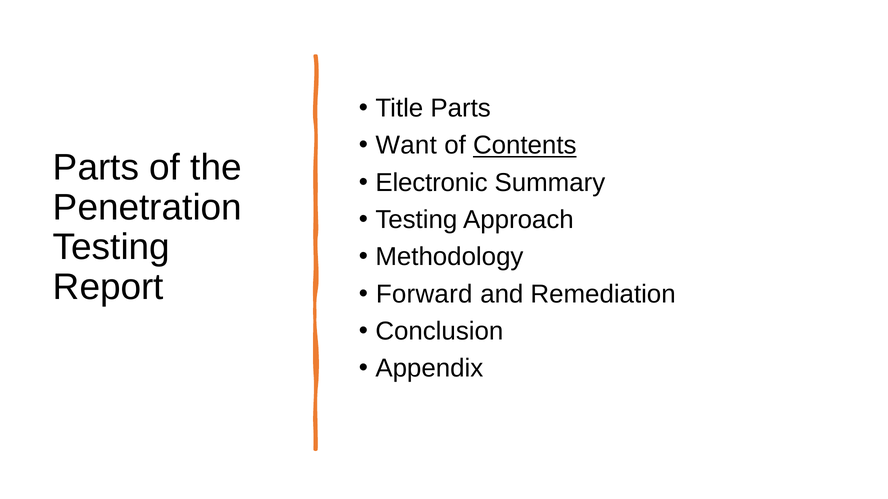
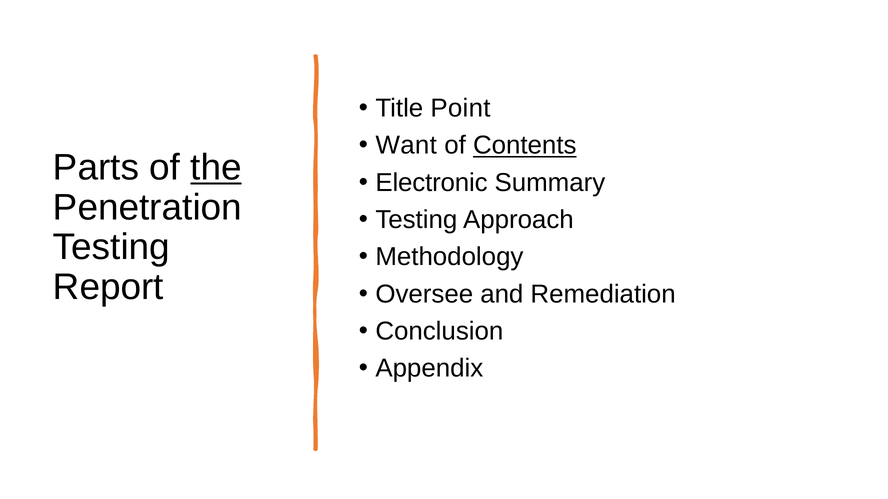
Title Parts: Parts -> Point
the underline: none -> present
Forward: Forward -> Oversee
